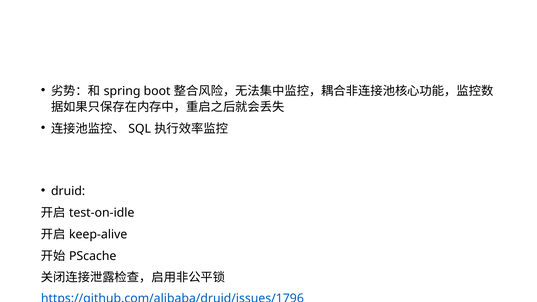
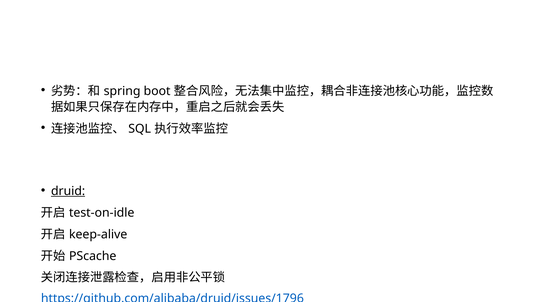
druid underline: none -> present
